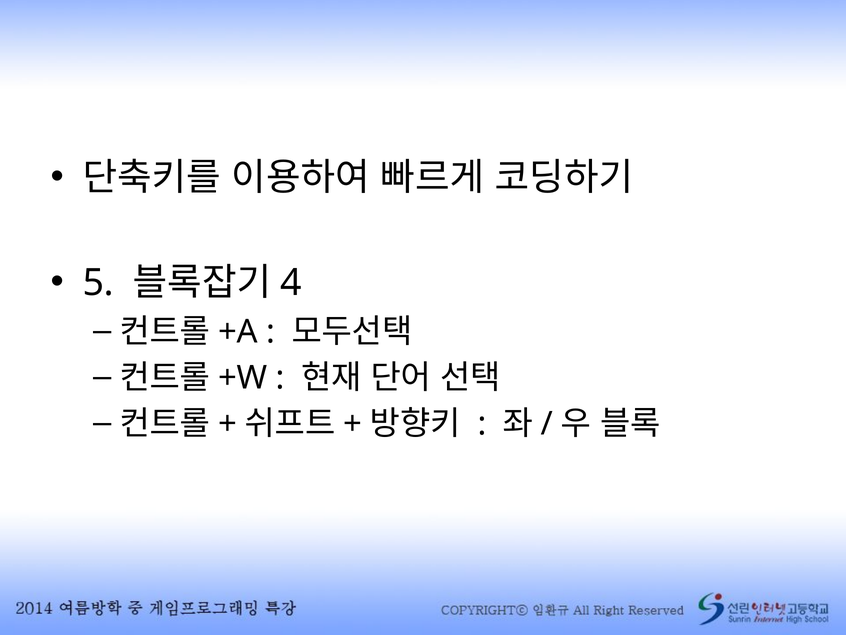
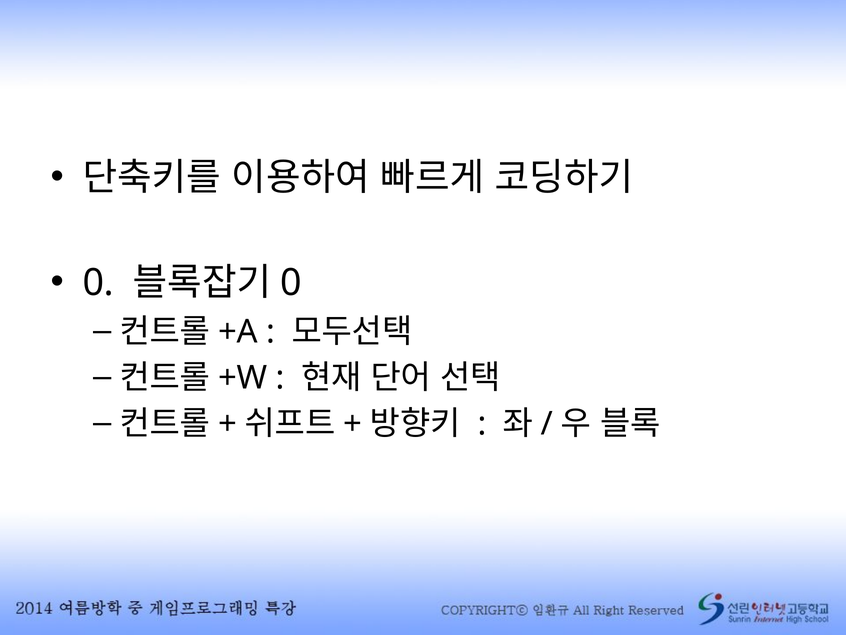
5 at (98, 283): 5 -> 0
4 at (291, 283): 4 -> 0
